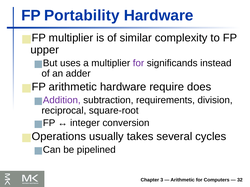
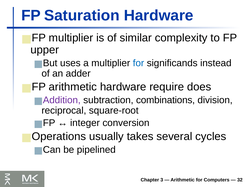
Portability: Portability -> Saturation
for at (138, 63) colour: purple -> blue
requirements: requirements -> combinations
